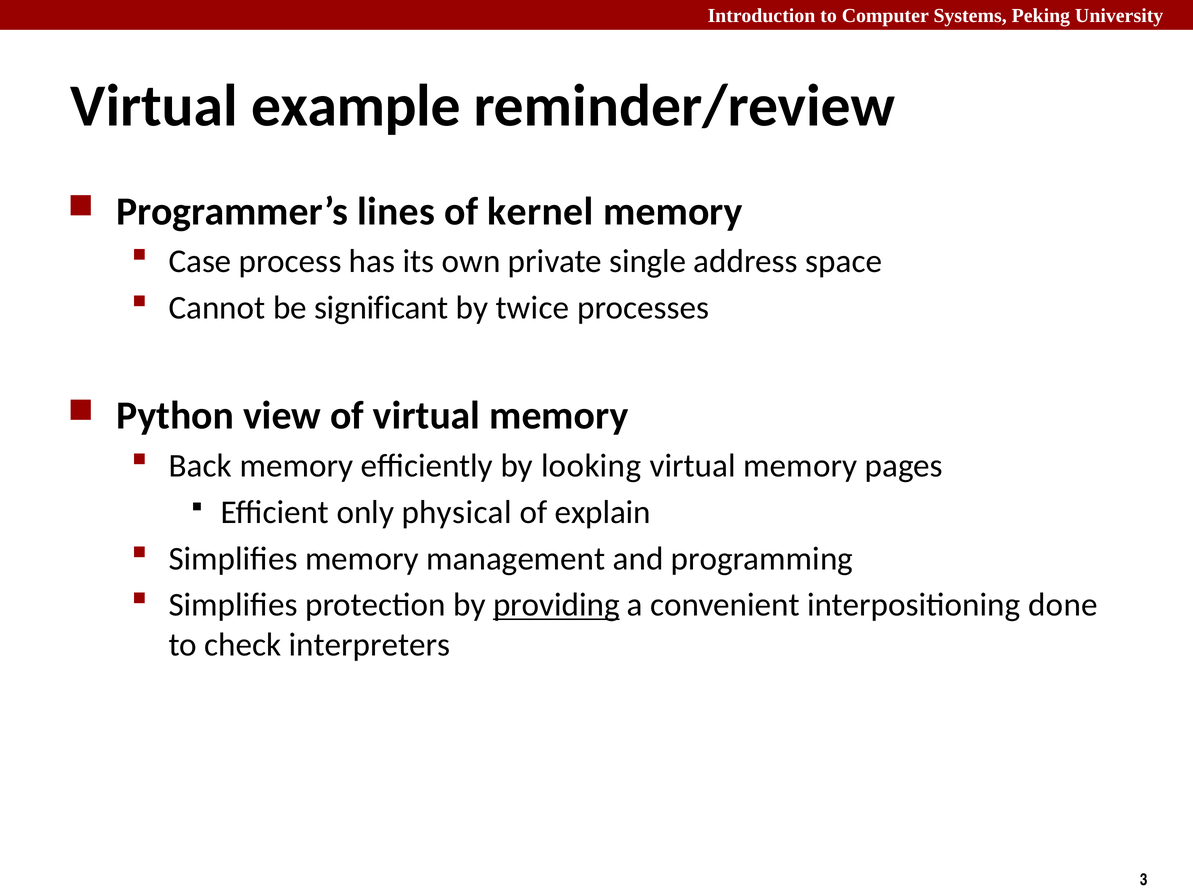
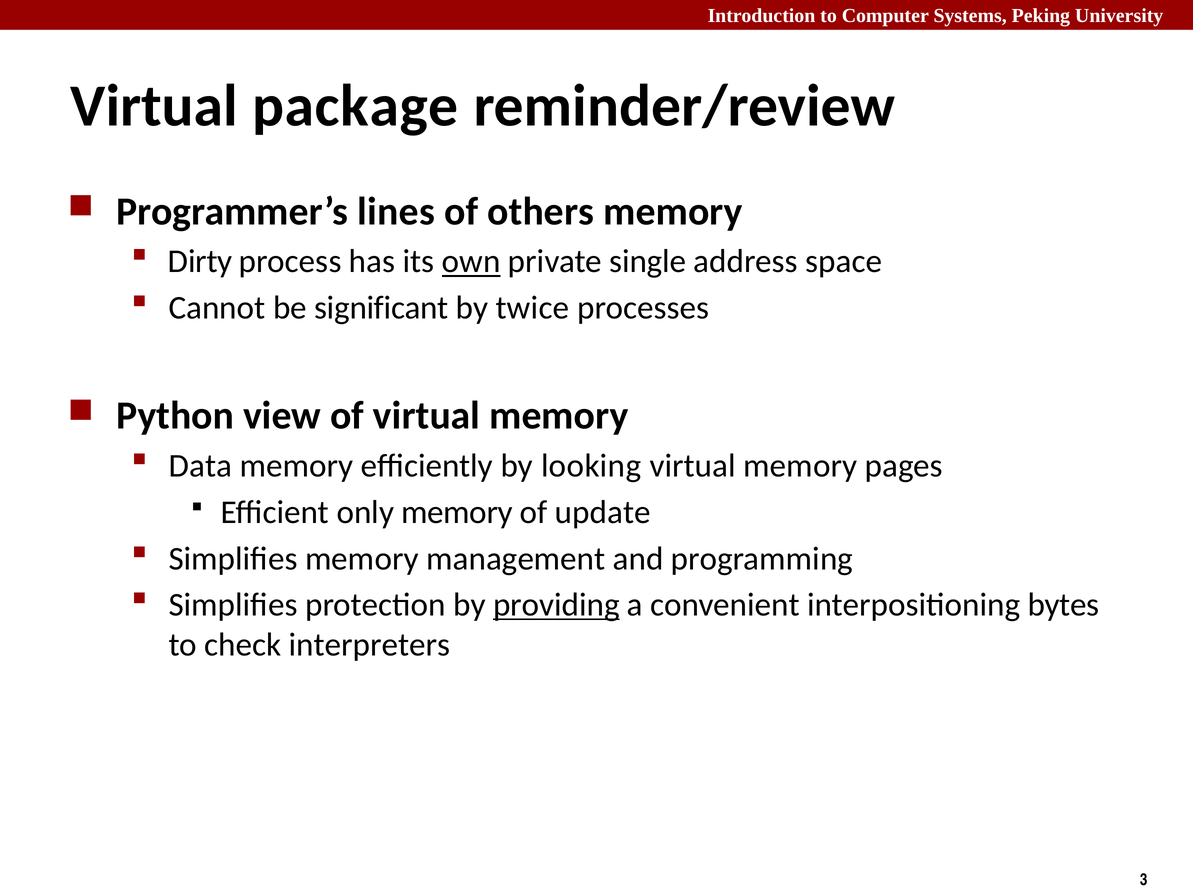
example: example -> package
kernel: kernel -> others
Case: Case -> Dirty
own underline: none -> present
Back: Back -> Data
only physical: physical -> memory
explain: explain -> update
done: done -> bytes
